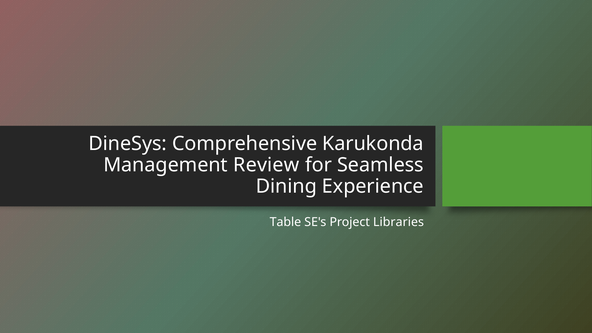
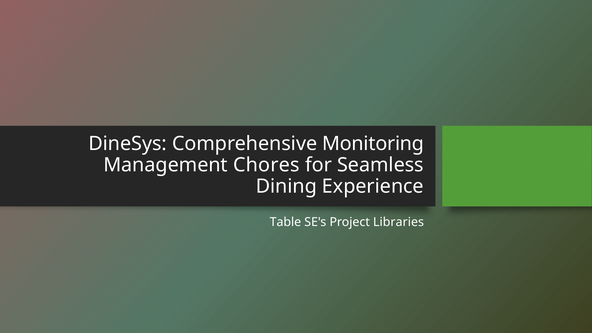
Karukonda: Karukonda -> Monitoring
Review: Review -> Chores
